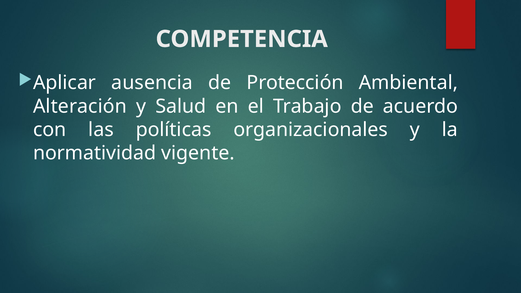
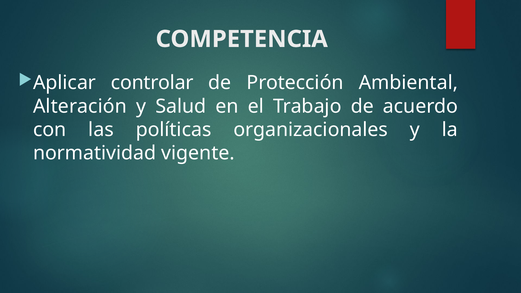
ausencia: ausencia -> controlar
